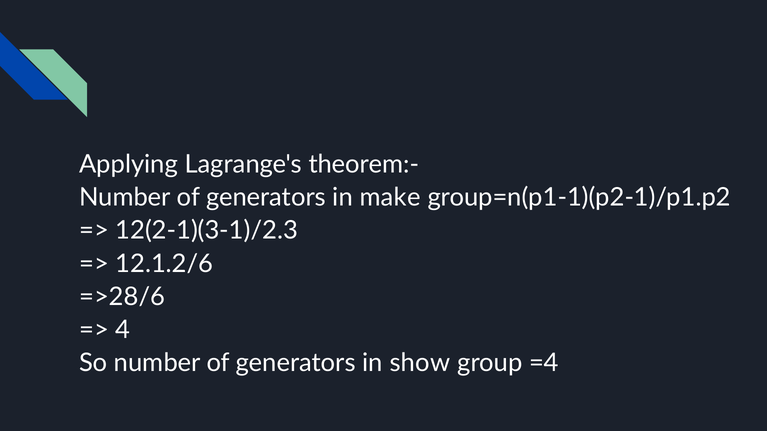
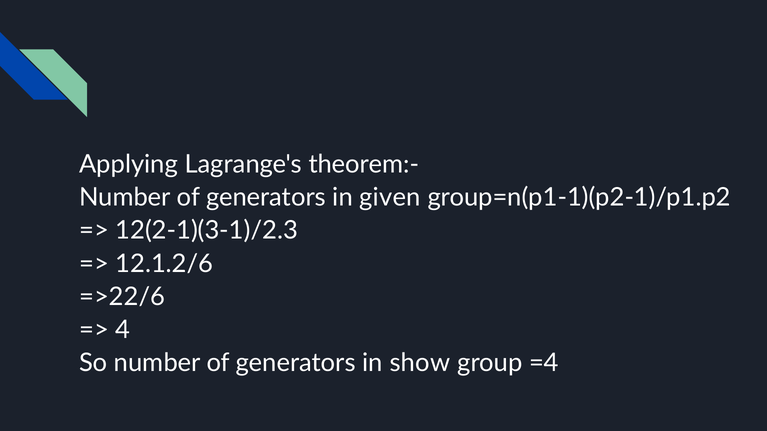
make: make -> given
=>28/6: =>28/6 -> =>22/6
